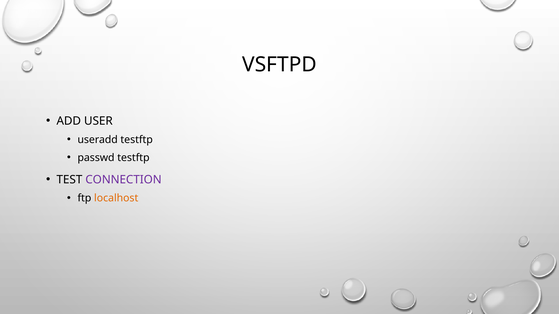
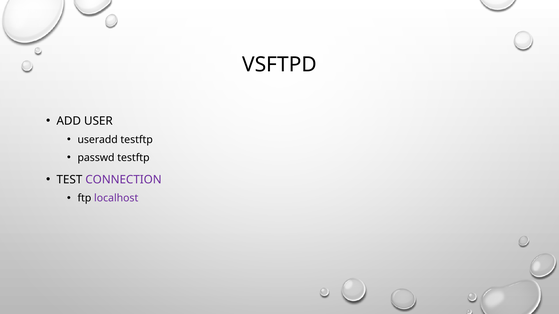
localhost colour: orange -> purple
